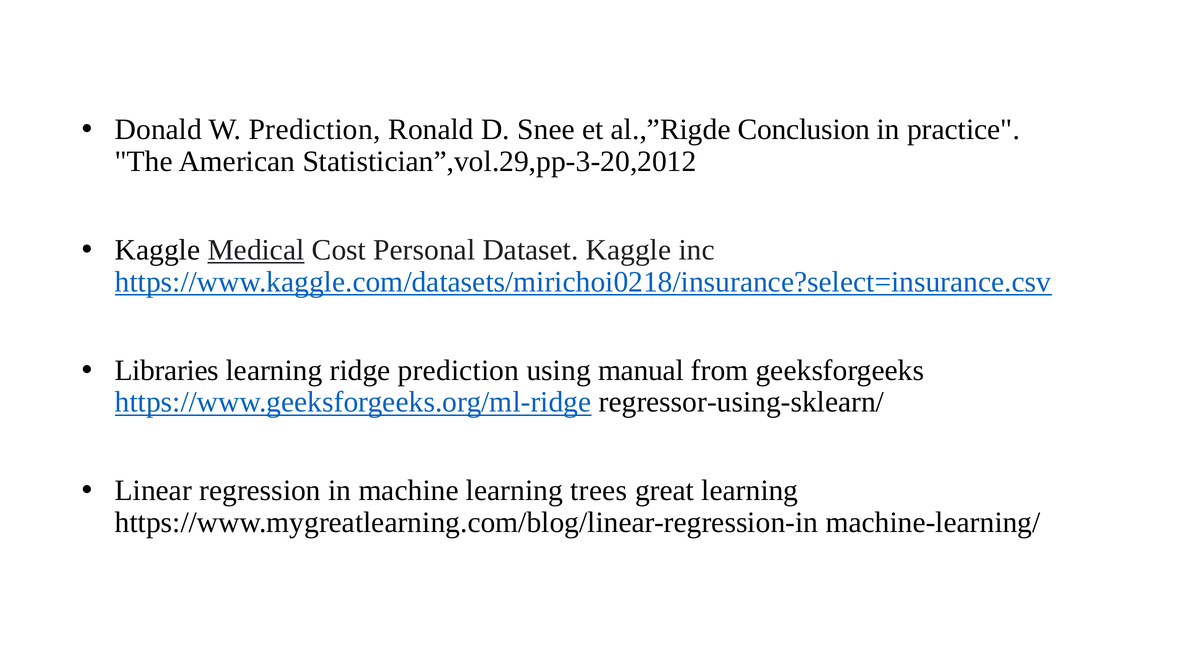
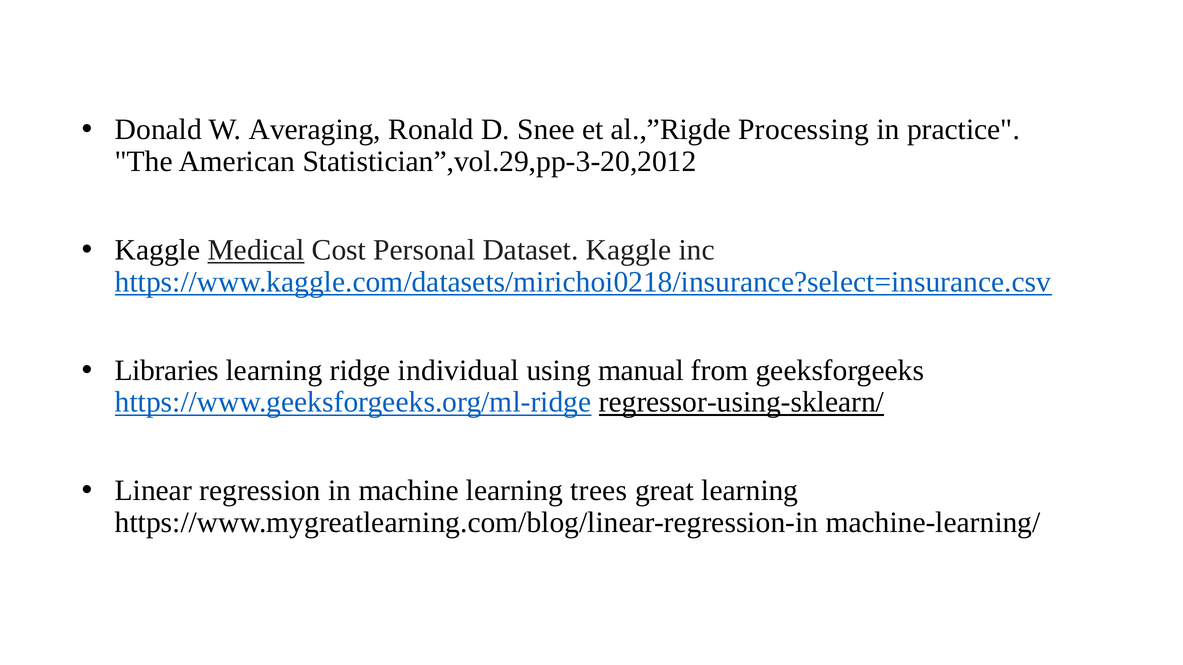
W Prediction: Prediction -> Averaging
Conclusion: Conclusion -> Processing
ridge prediction: prediction -> individual
regressor-using-sklearn/ underline: none -> present
